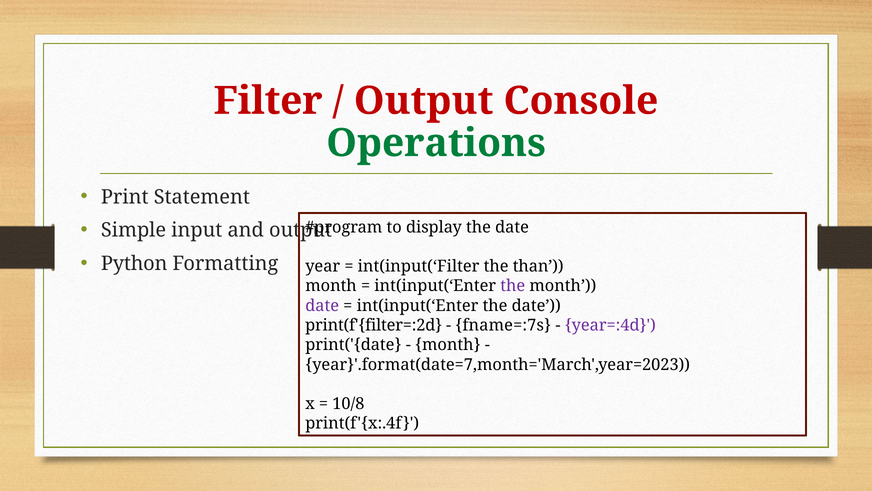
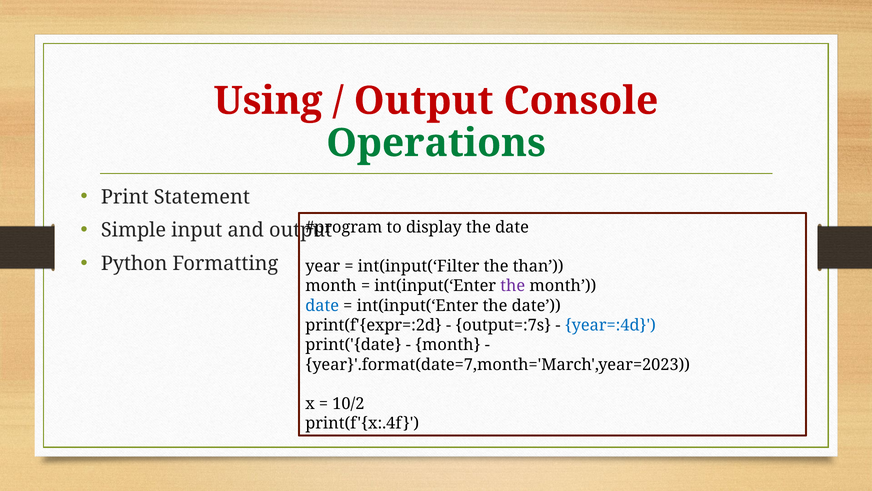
Filter: Filter -> Using
date at (322, 305) colour: purple -> blue
print(f'{filter=:2d: print(f'{filter=:2d -> print(f'{expr=:2d
fname=:7s: fname=:7s -> output=:7s
year=:4d colour: purple -> blue
10/8: 10/8 -> 10/2
